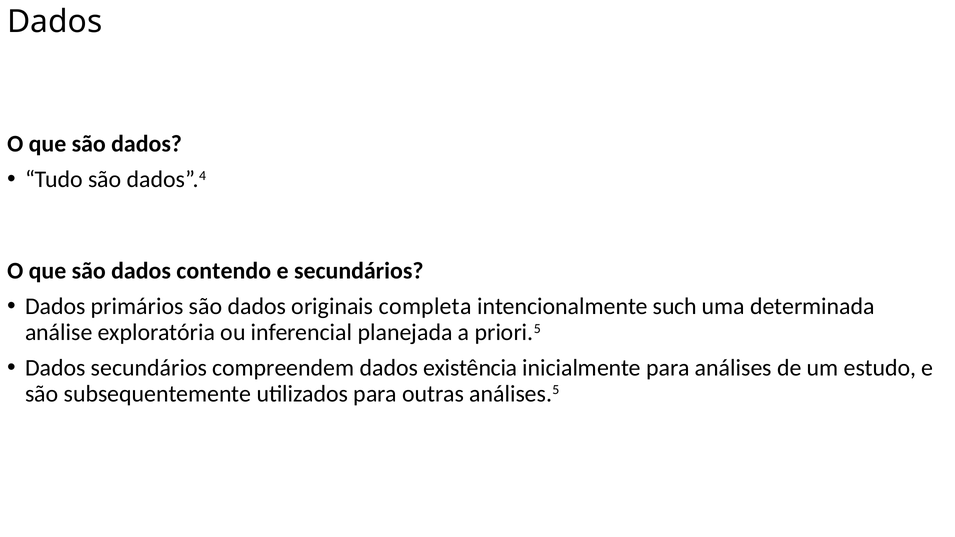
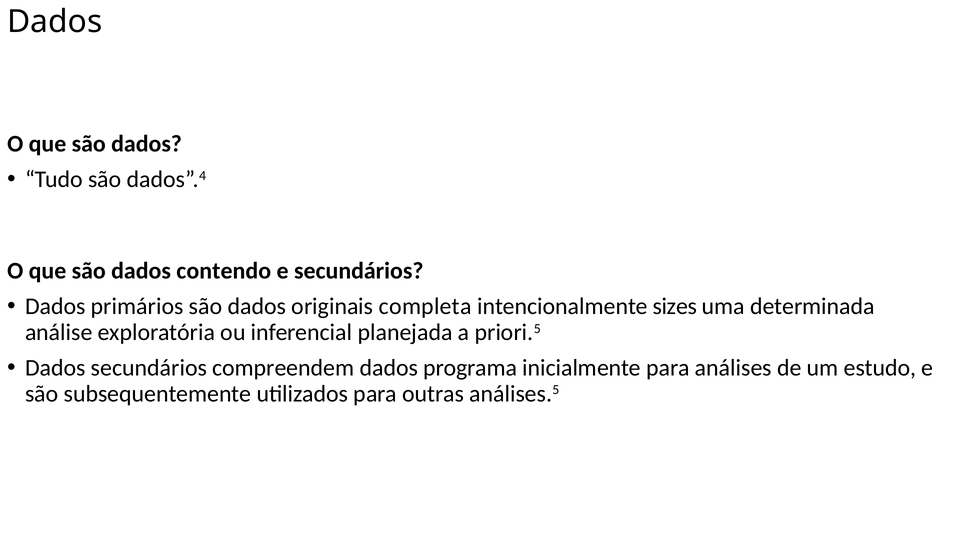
such: such -> sizes
existência: existência -> programa
